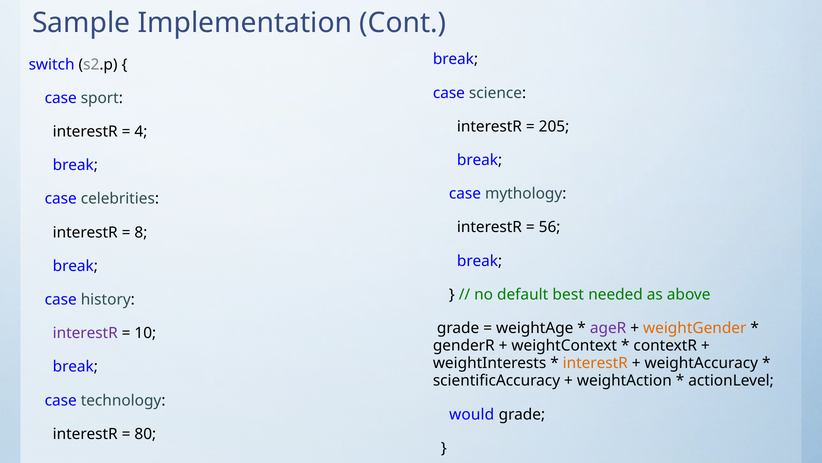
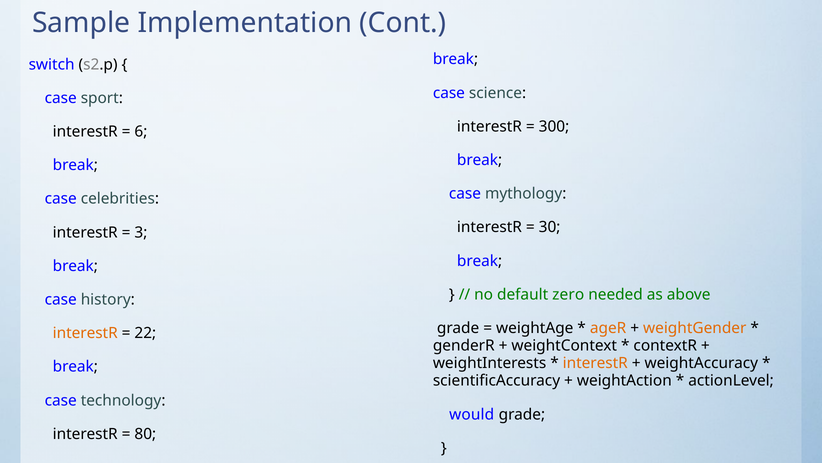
205: 205 -> 300
4: 4 -> 6
56: 56 -> 30
8: 8 -> 3
best: best -> zero
ageR colour: purple -> orange
interestR at (85, 333) colour: purple -> orange
10: 10 -> 22
